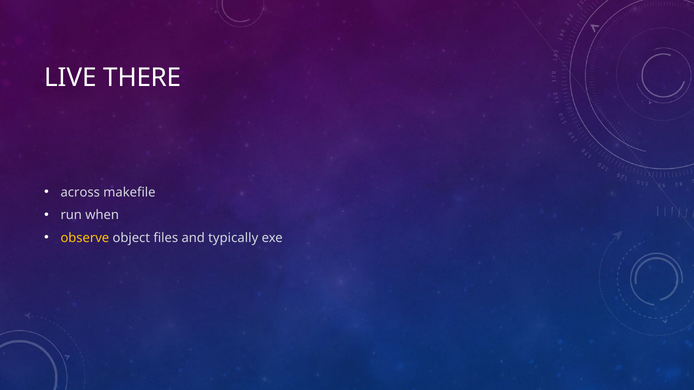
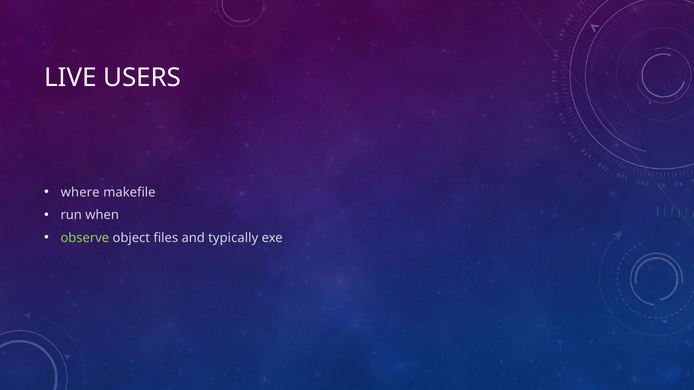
THERE: THERE -> USERS
across: across -> where
observe colour: yellow -> light green
